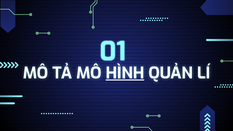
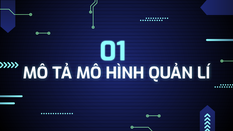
HÌNH underline: present -> none
